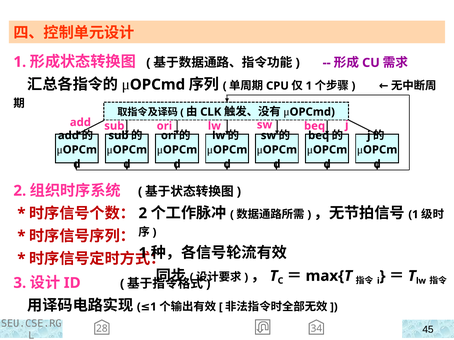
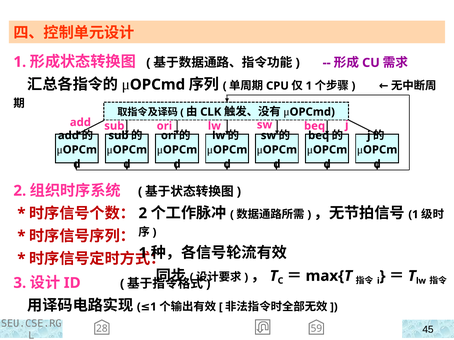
34: 34 -> 59
